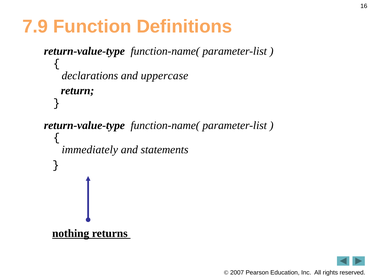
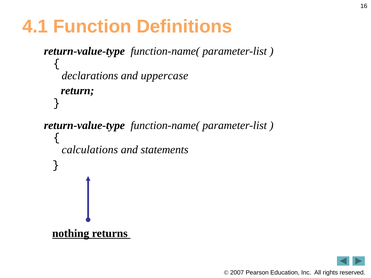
7.9: 7.9 -> 4.1
immediately: immediately -> calculations
